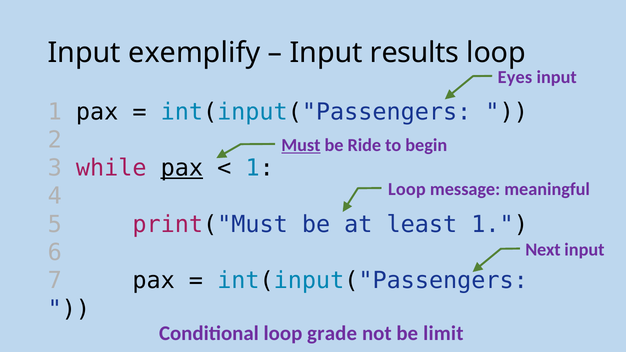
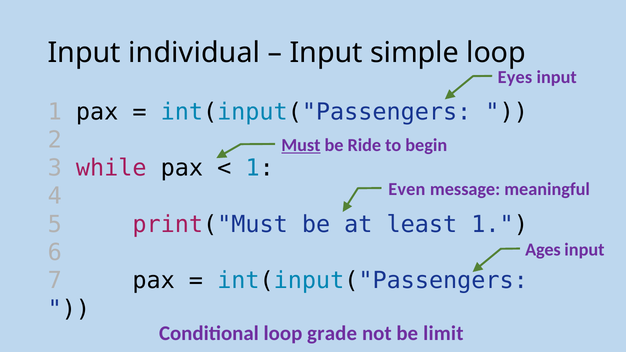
exemplify: exemplify -> individual
results: results -> simple
pax at (182, 168) underline: present -> none
Loop at (407, 189): Loop -> Even
Next: Next -> Ages
